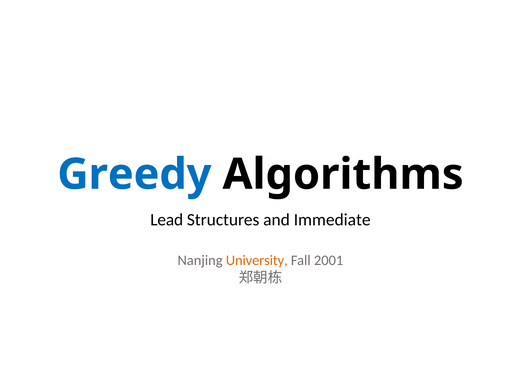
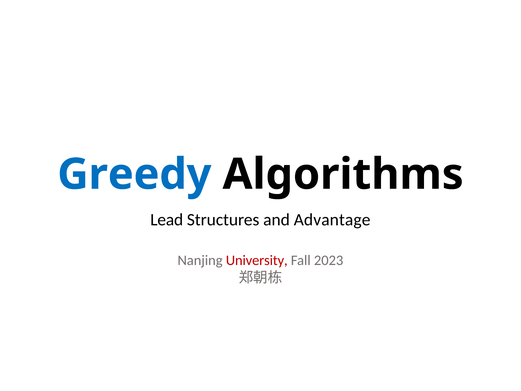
Immediate: Immediate -> Advantage
University colour: orange -> red
2001: 2001 -> 2023
